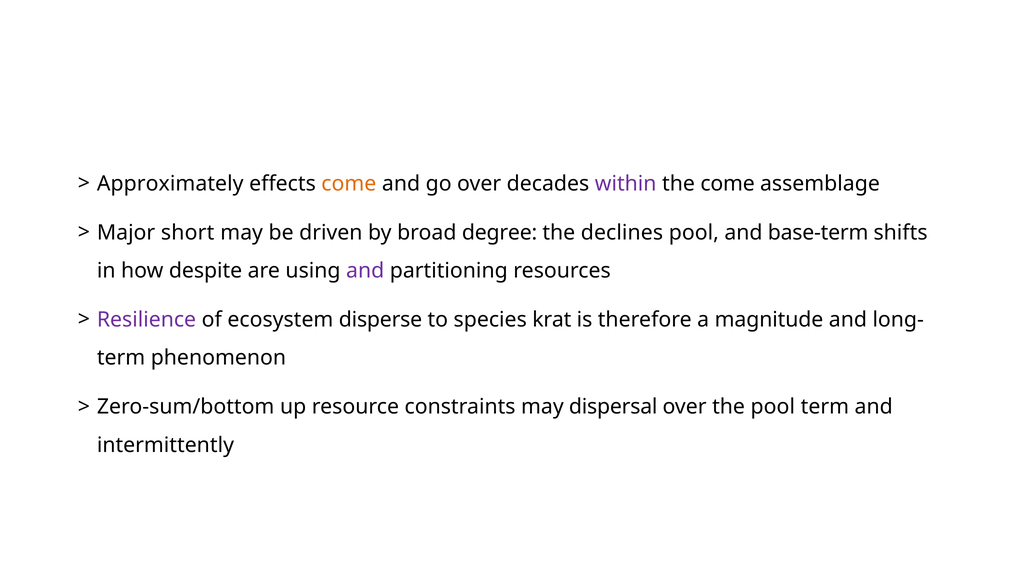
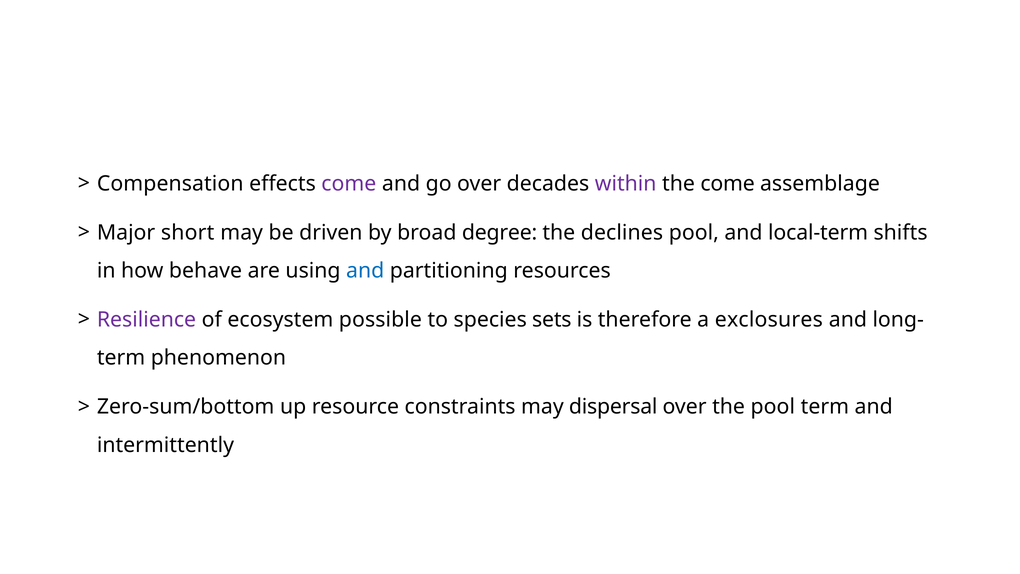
Approximately: Approximately -> Compensation
come at (349, 184) colour: orange -> purple
base-term: base-term -> local-term
despite: despite -> behave
and at (365, 271) colour: purple -> blue
disperse: disperse -> possible
krat: krat -> sets
magnitude: magnitude -> exclosures
